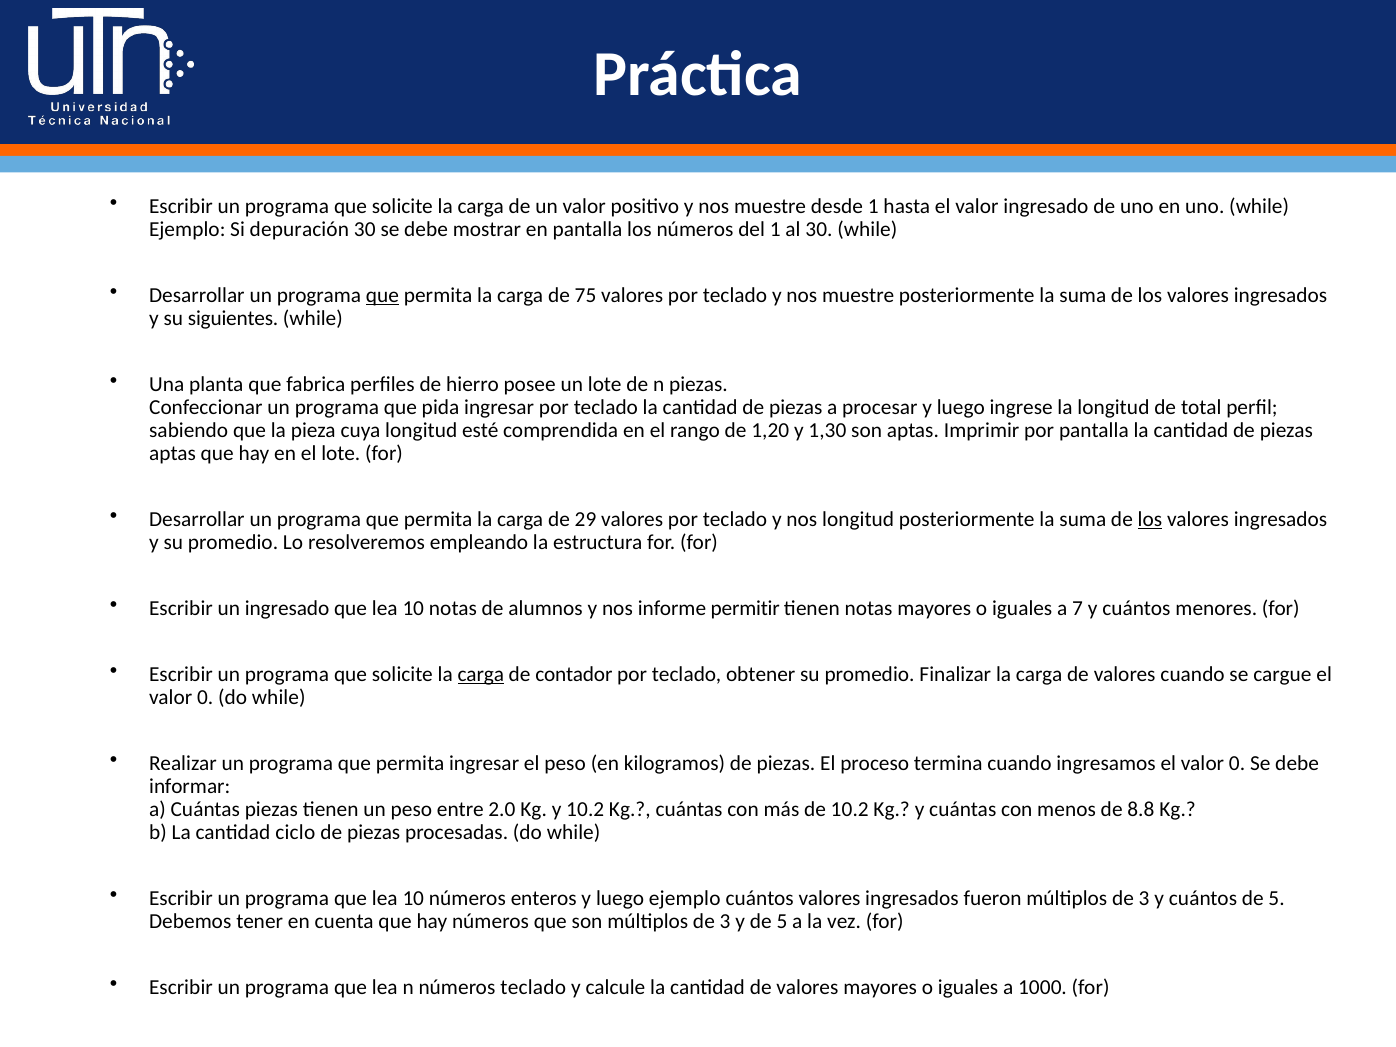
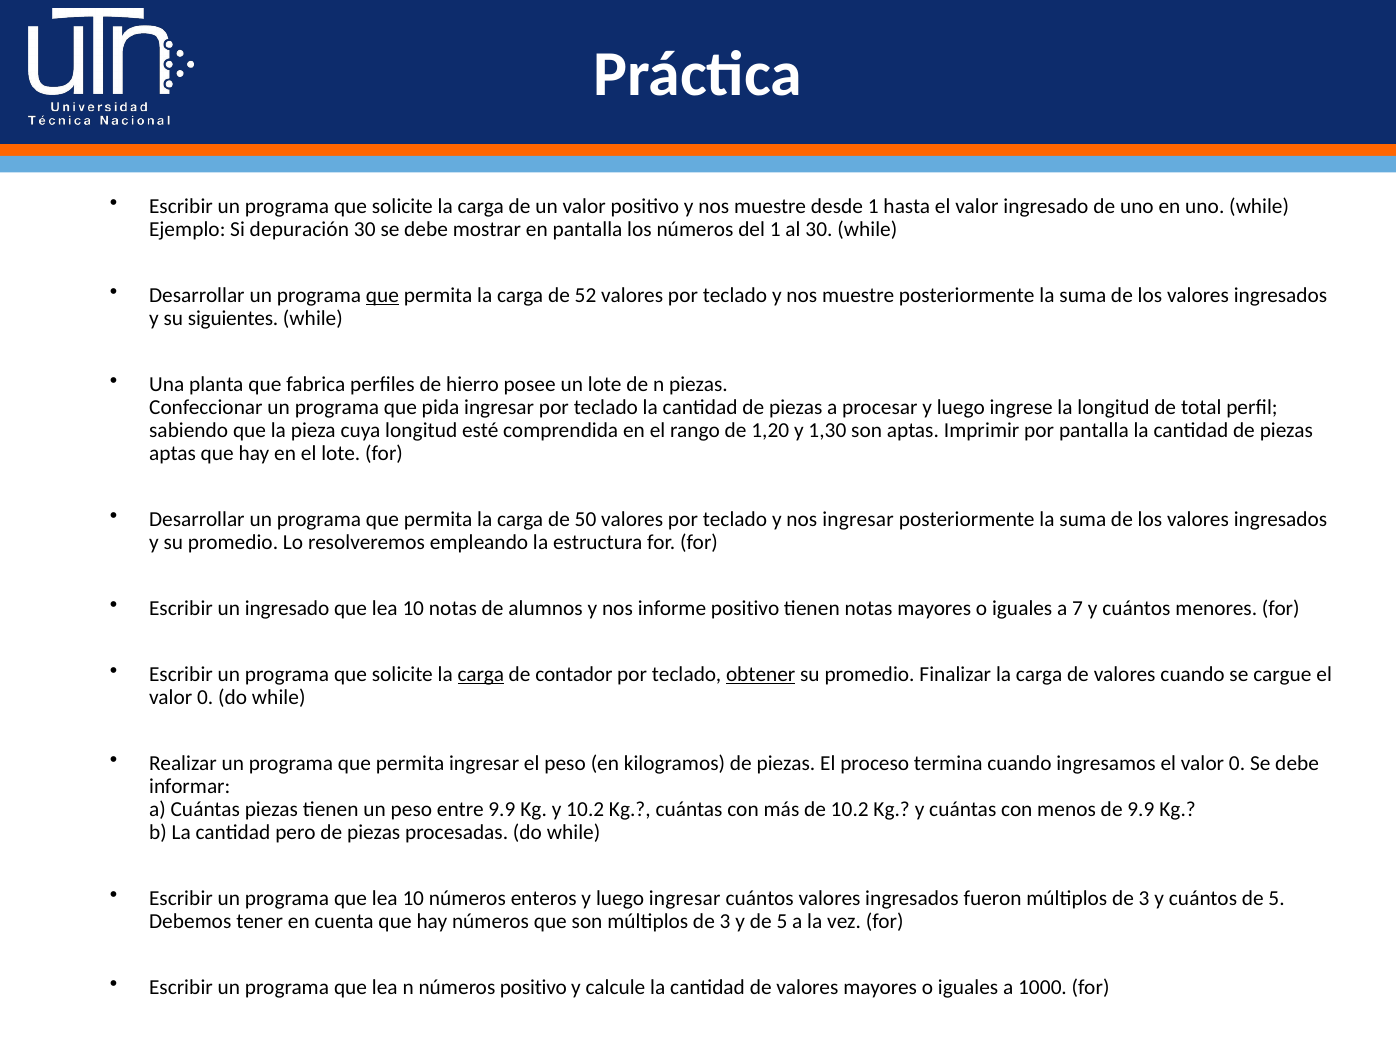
75: 75 -> 52
29: 29 -> 50
nos longitud: longitud -> ingresar
los at (1150, 519) underline: present -> none
informe permitir: permitir -> positivo
obtener underline: none -> present
entre 2.0: 2.0 -> 9.9
de 8.8: 8.8 -> 9.9
ciclo: ciclo -> pero
luego ejemplo: ejemplo -> ingresar
números teclado: teclado -> positivo
